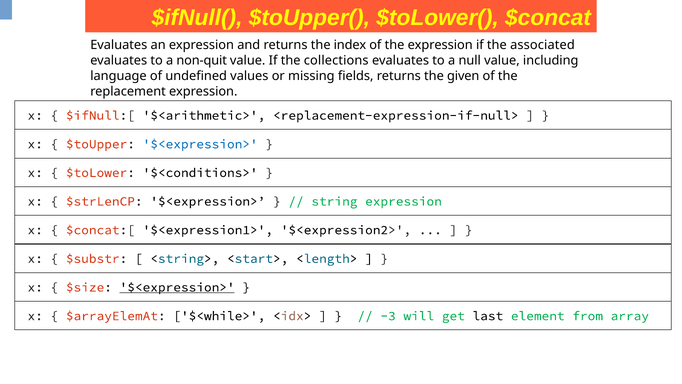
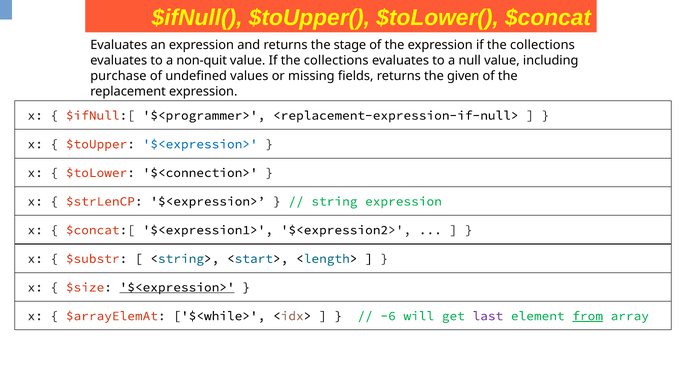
index: index -> stage
expression if the associated: associated -> collections
language: language -> purchase
$<arithmetic>: $<arithmetic> -> $<programmer>
$<conditions>: $<conditions> -> $<connection>
-3: -3 -> -6
last colour: black -> purple
from underline: none -> present
